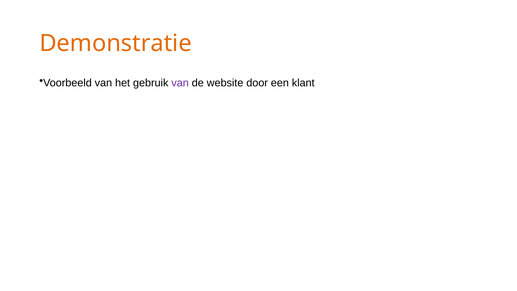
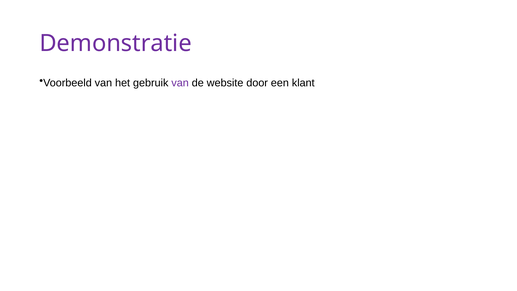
Demonstratie colour: orange -> purple
